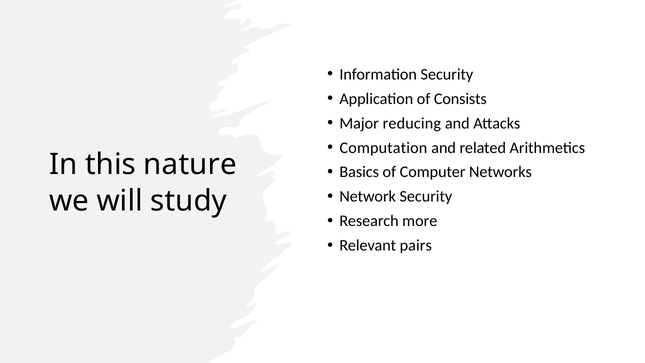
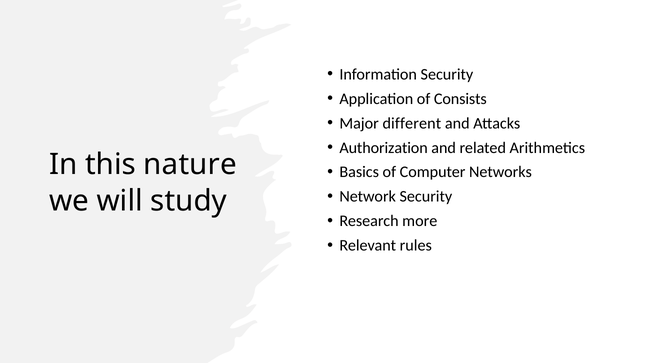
reducing: reducing -> different
Computation: Computation -> Authorization
pairs: pairs -> rules
